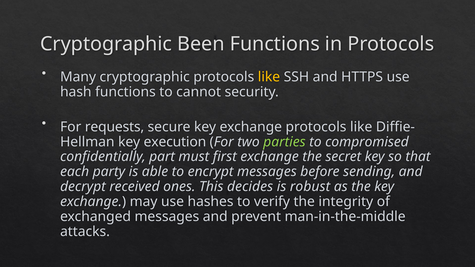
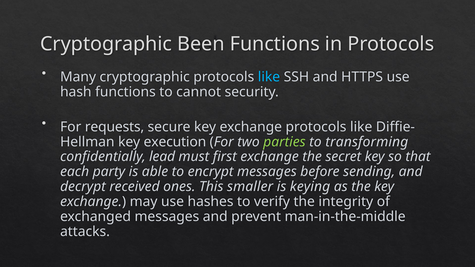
like at (269, 77) colour: yellow -> light blue
compromised: compromised -> transforming
part: part -> lead
decides: decides -> smaller
robust: robust -> keying
